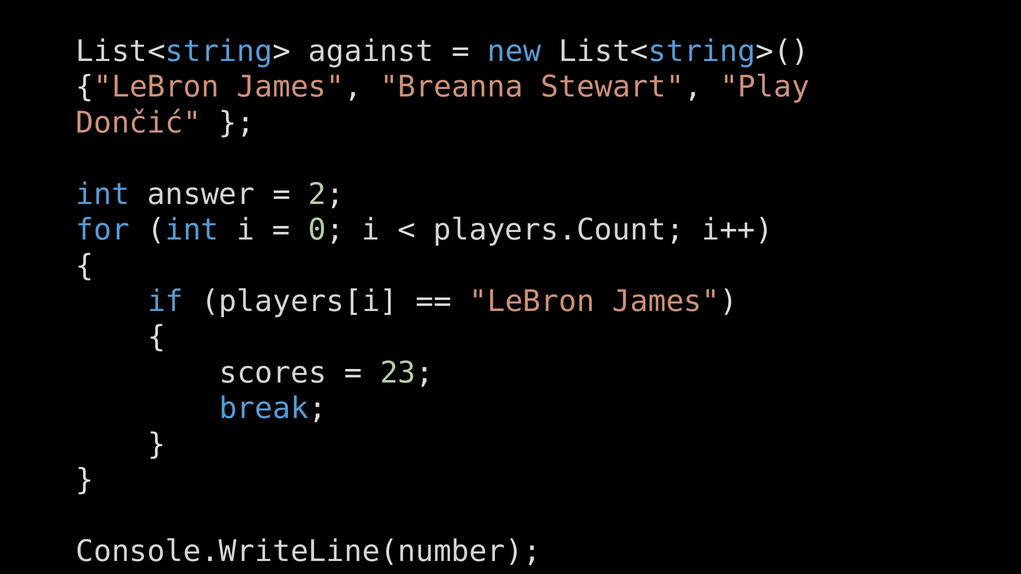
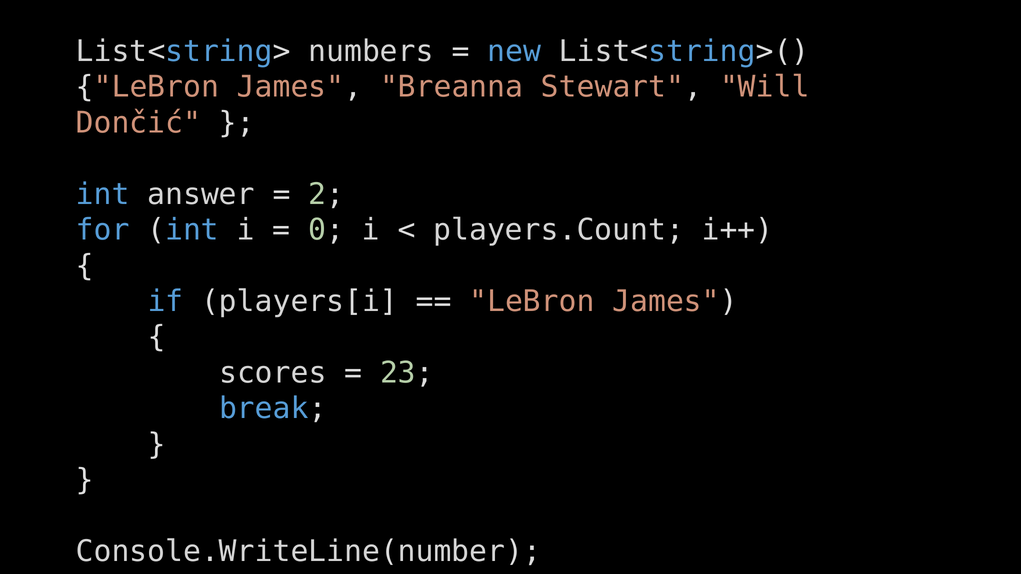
against: against -> numbers
Play: Play -> Will
